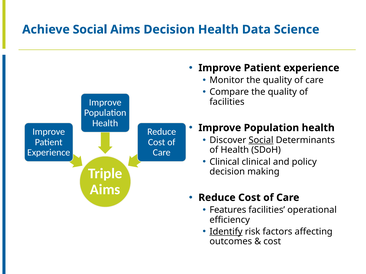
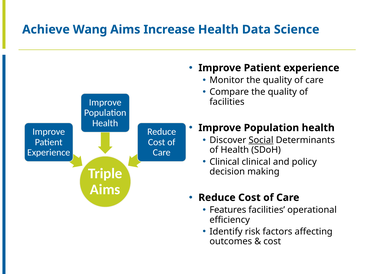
Achieve Social: Social -> Wang
Aims Decision: Decision -> Increase
Identify underline: present -> none
